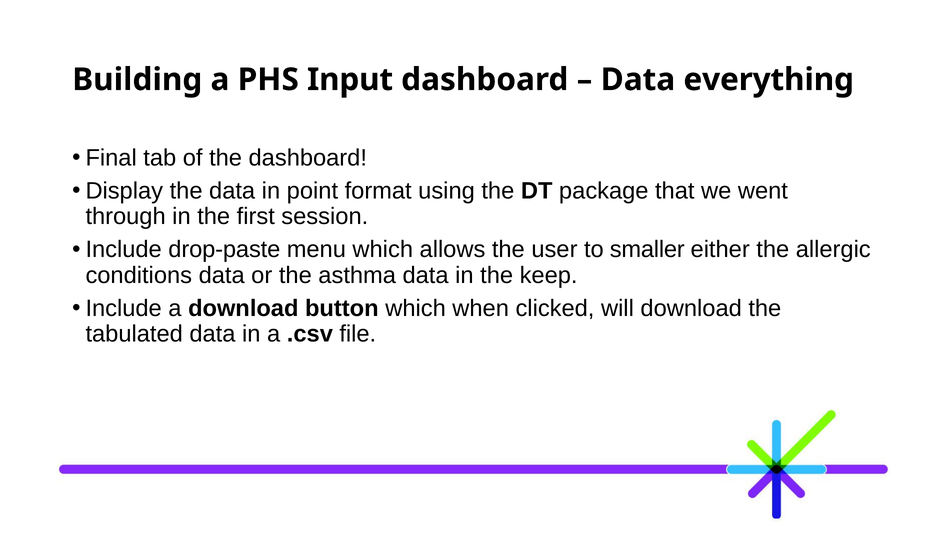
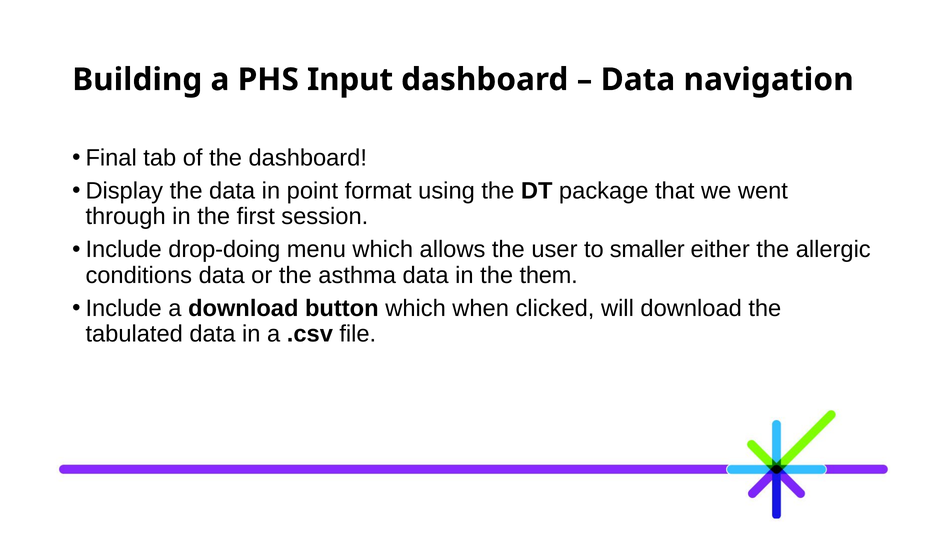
everything: everything -> navigation
drop-paste: drop-paste -> drop-doing
keep: keep -> them
